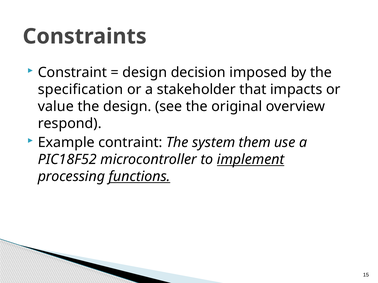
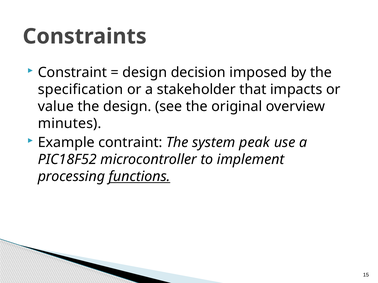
respond: respond -> minutes
them: them -> peak
implement underline: present -> none
